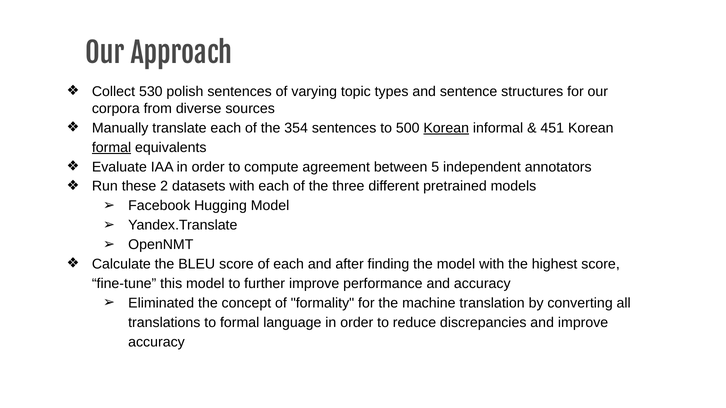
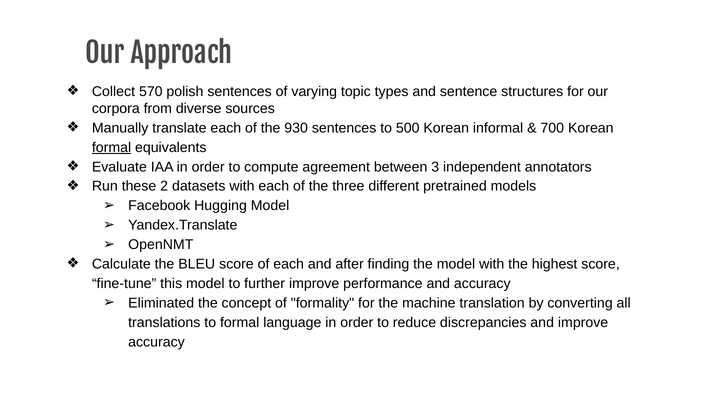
530: 530 -> 570
354: 354 -> 930
Korean at (446, 128) underline: present -> none
451: 451 -> 700
5: 5 -> 3
